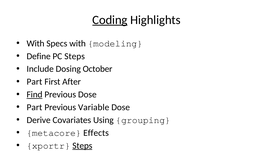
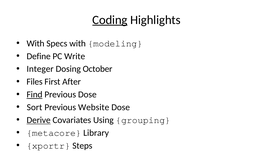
PC Steps: Steps -> Write
Include: Include -> Integer
Part at (34, 82): Part -> Files
Part at (34, 107): Part -> Sort
Variable: Variable -> Website
Derive underline: none -> present
Effects: Effects -> Library
Steps at (82, 145) underline: present -> none
